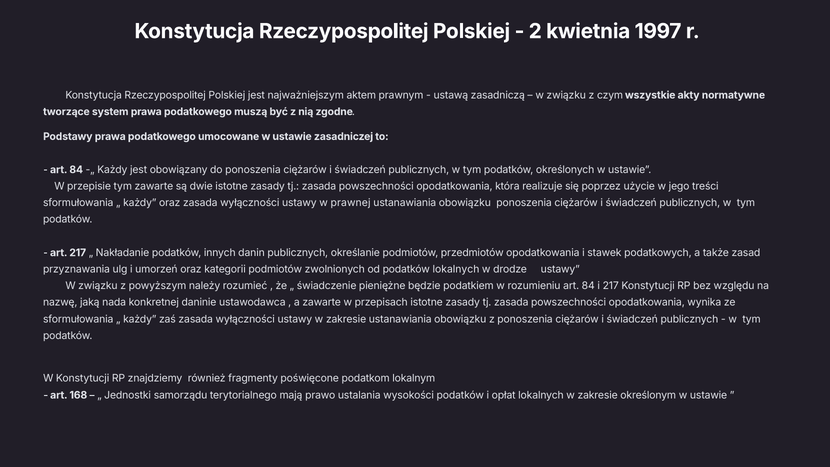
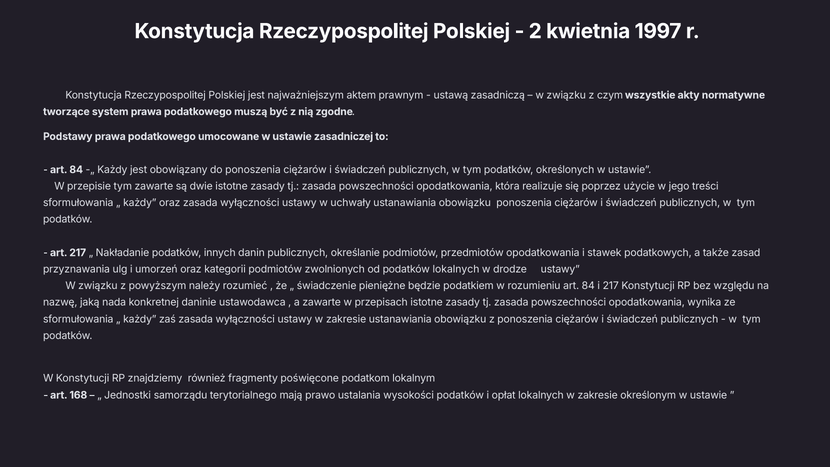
prawnej: prawnej -> uchwały
